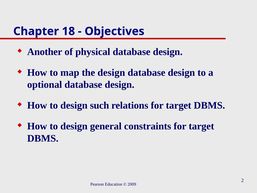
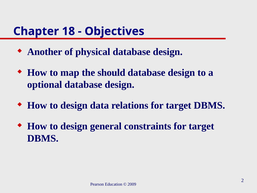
the design: design -> should
such: such -> data
